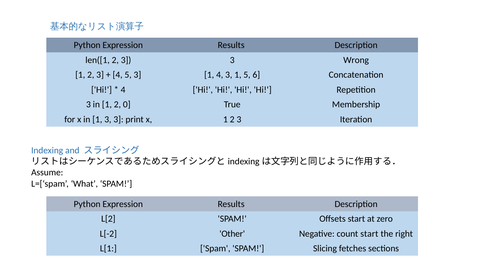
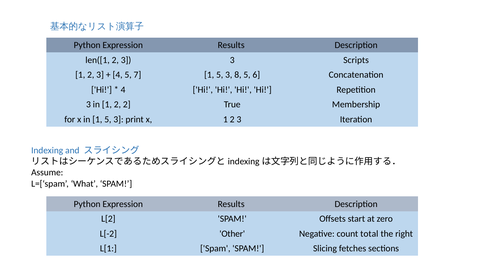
Wrong: Wrong -> Scripts
5 3: 3 -> 7
4 at (220, 75): 4 -> 5
1 at (238, 75): 1 -> 8
2 0: 0 -> 2
in 1 3: 3 -> 5
count start: start -> total
